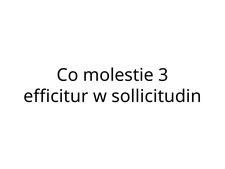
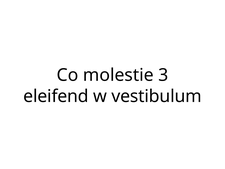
efficitur: efficitur -> eleifend
sollicitudin: sollicitudin -> vestibulum
